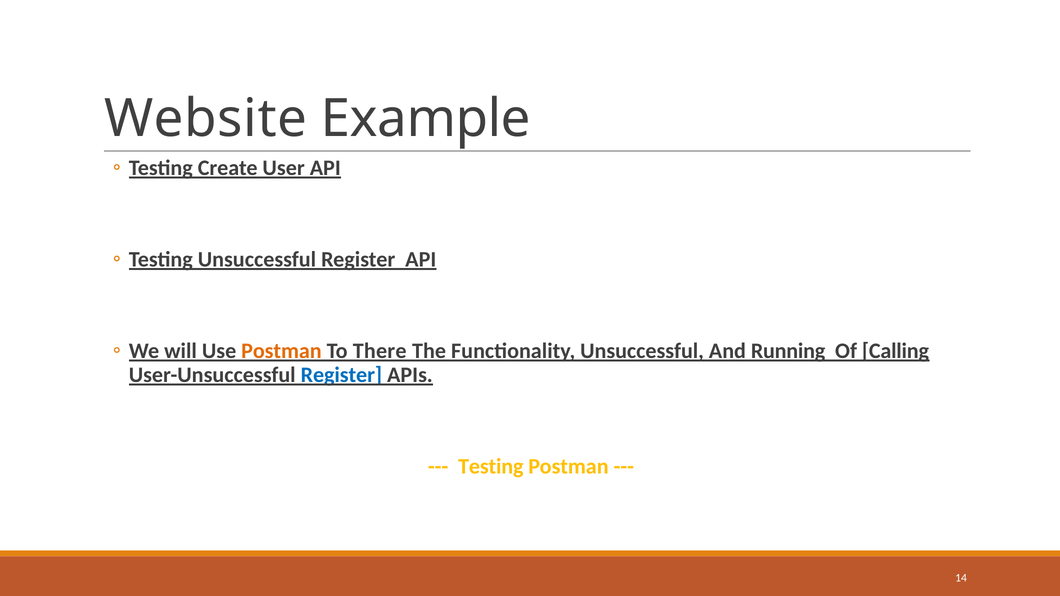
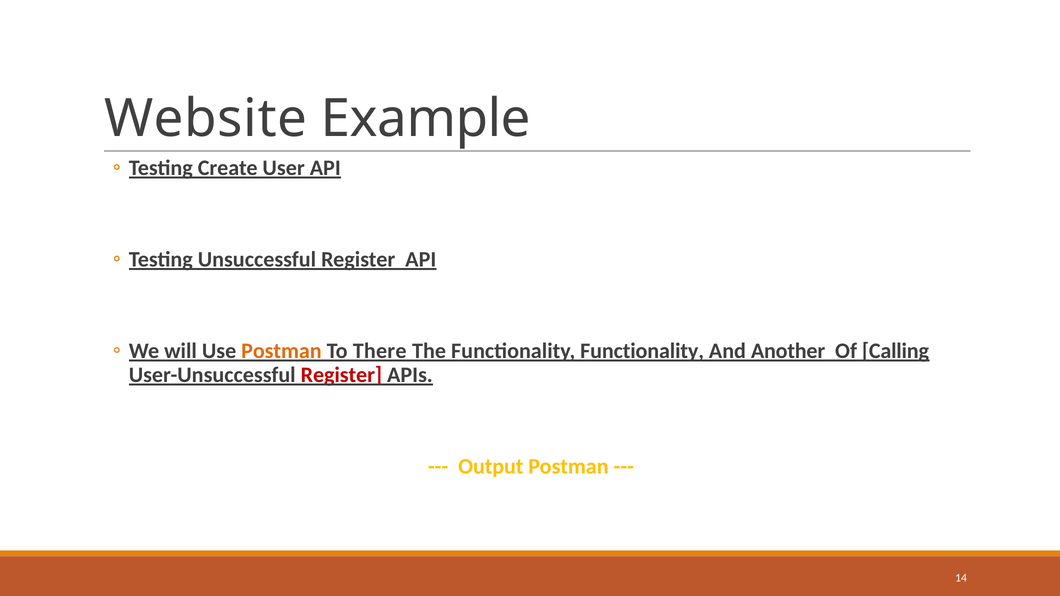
Functionality Unsuccessful: Unsuccessful -> Functionality
Running: Running -> Another
Register at (341, 375) colour: blue -> red
Testing at (491, 467): Testing -> Output
